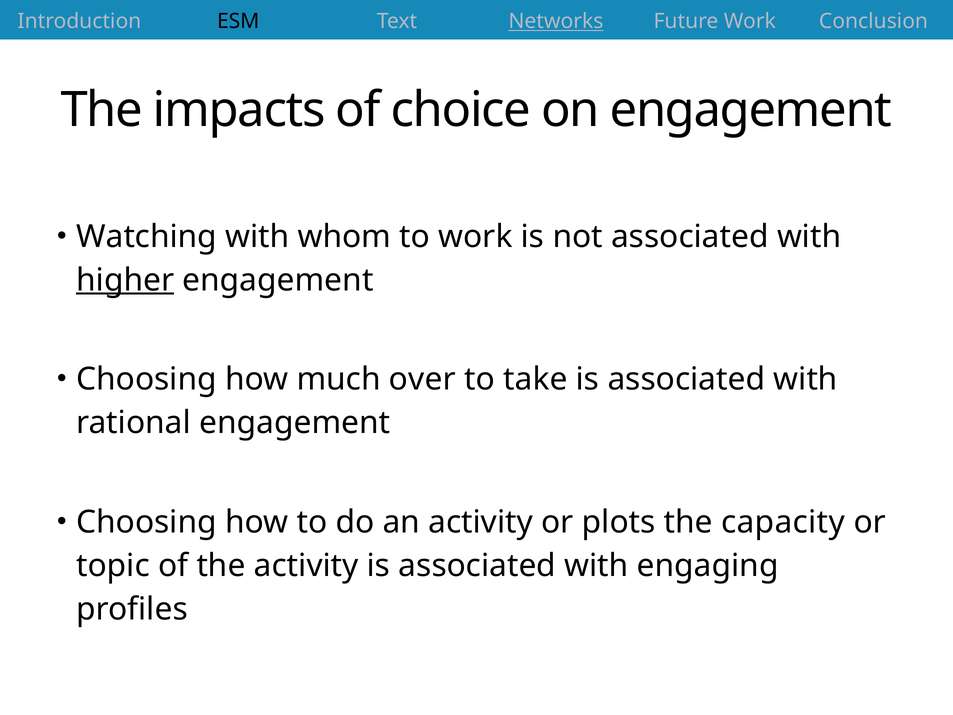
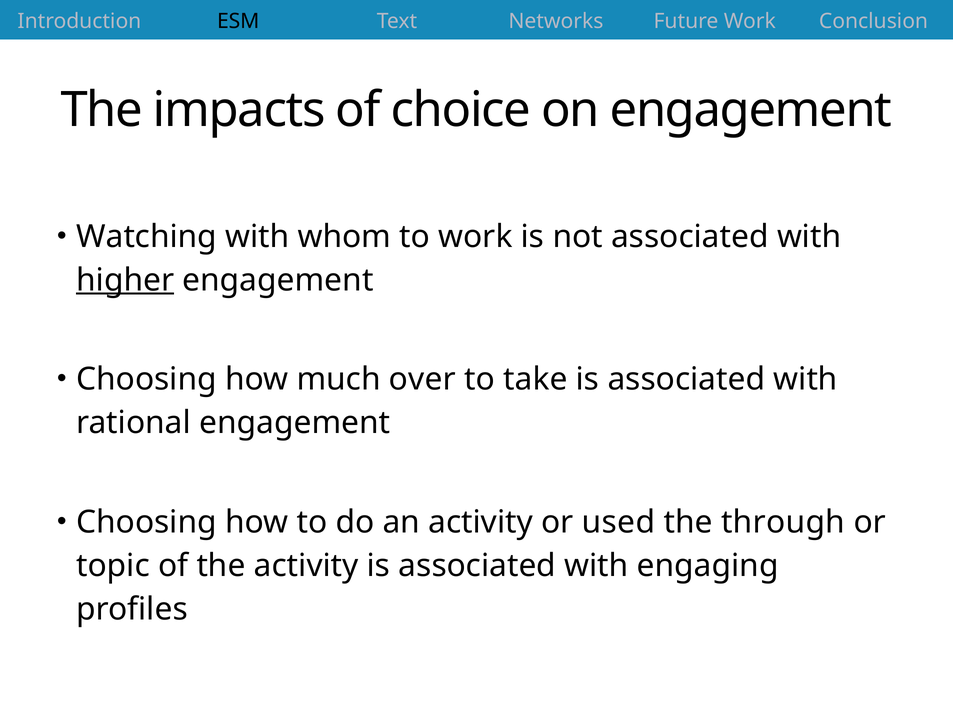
Networks underline: present -> none
plots: plots -> used
capacity: capacity -> through
